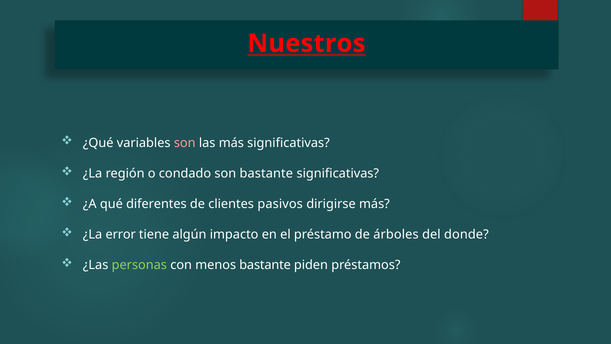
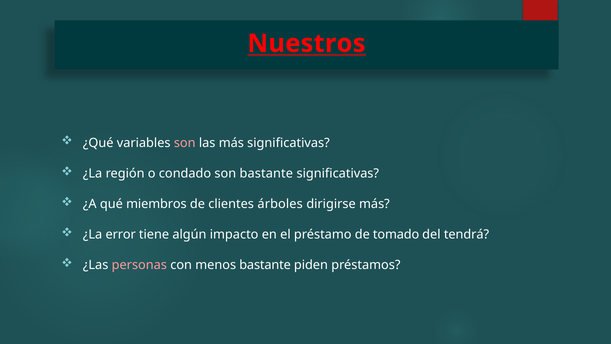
diferentes: diferentes -> miembros
pasivos: pasivos -> árboles
árboles: árboles -> tomado
donde: donde -> tendrá
personas colour: light green -> pink
